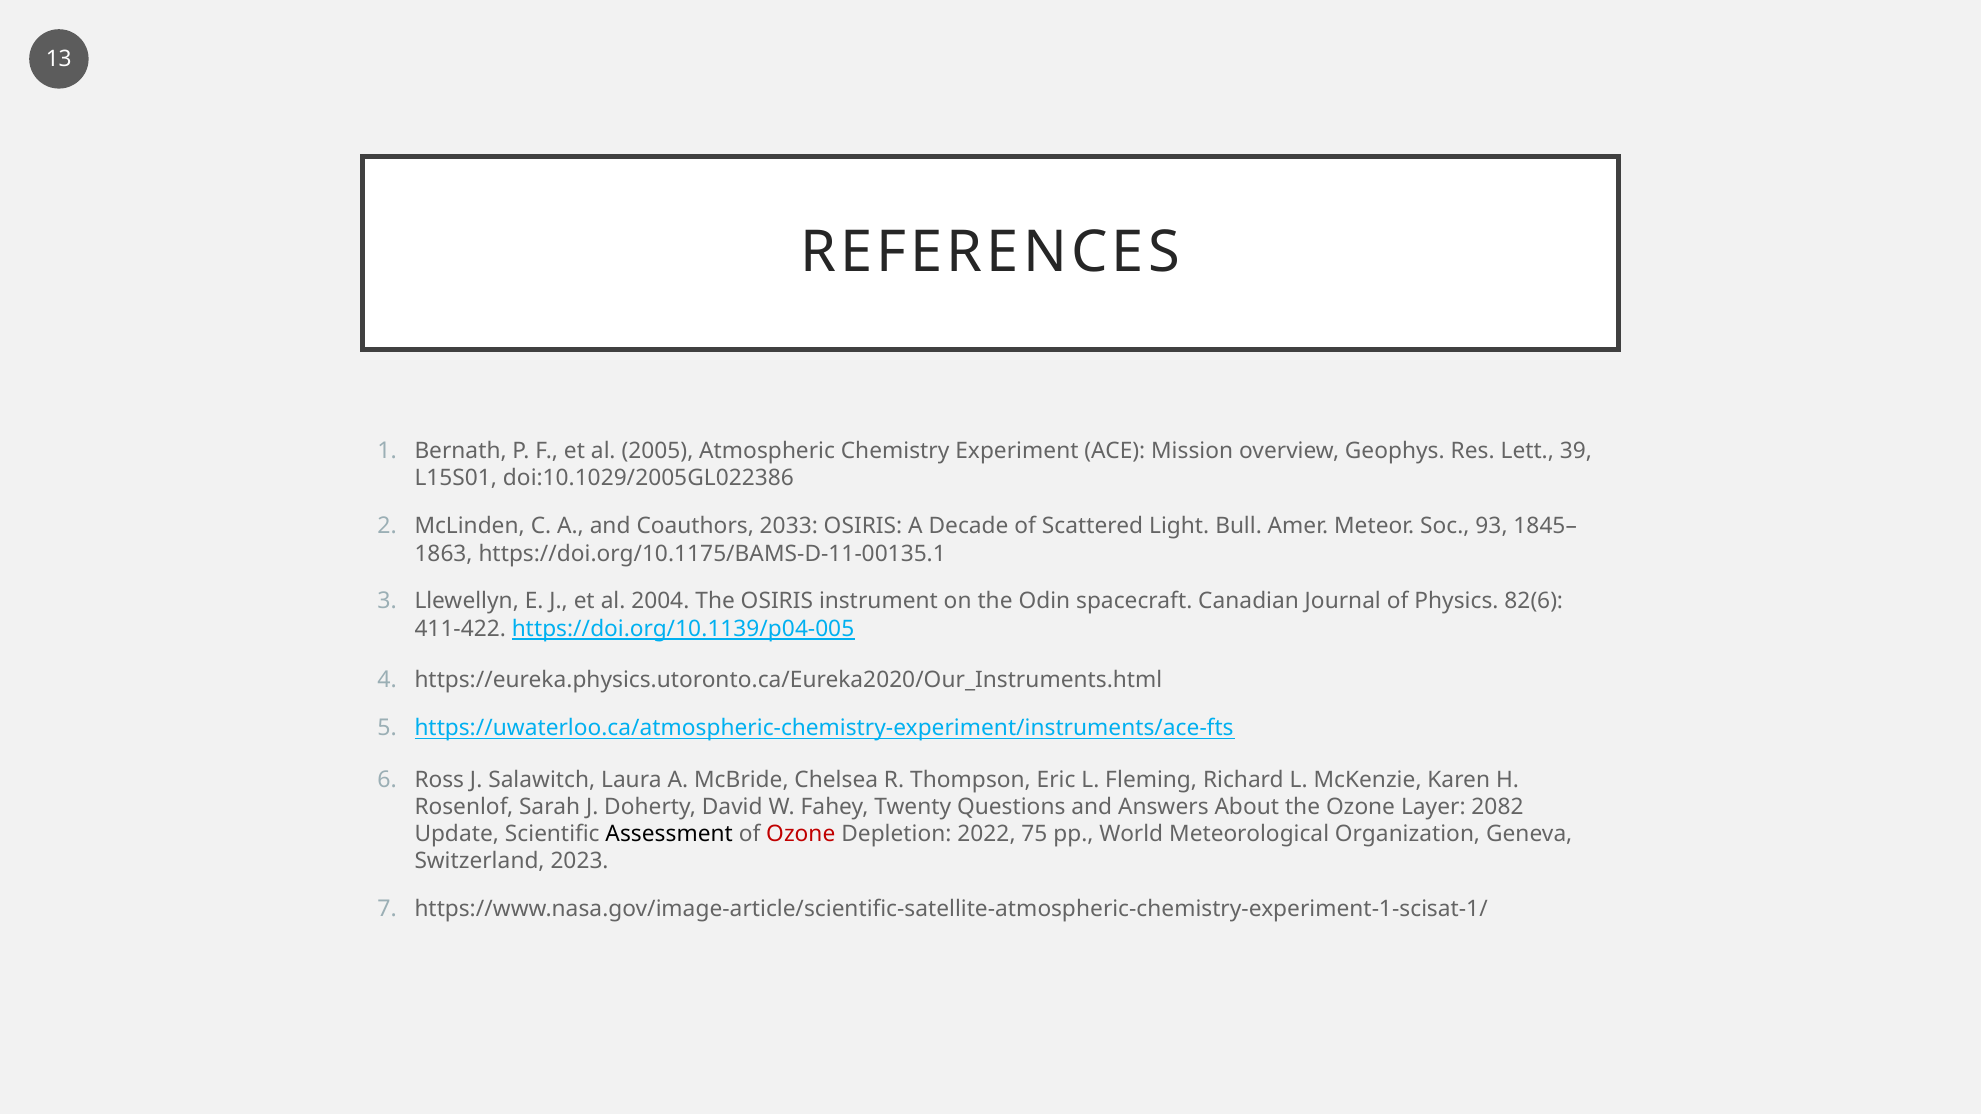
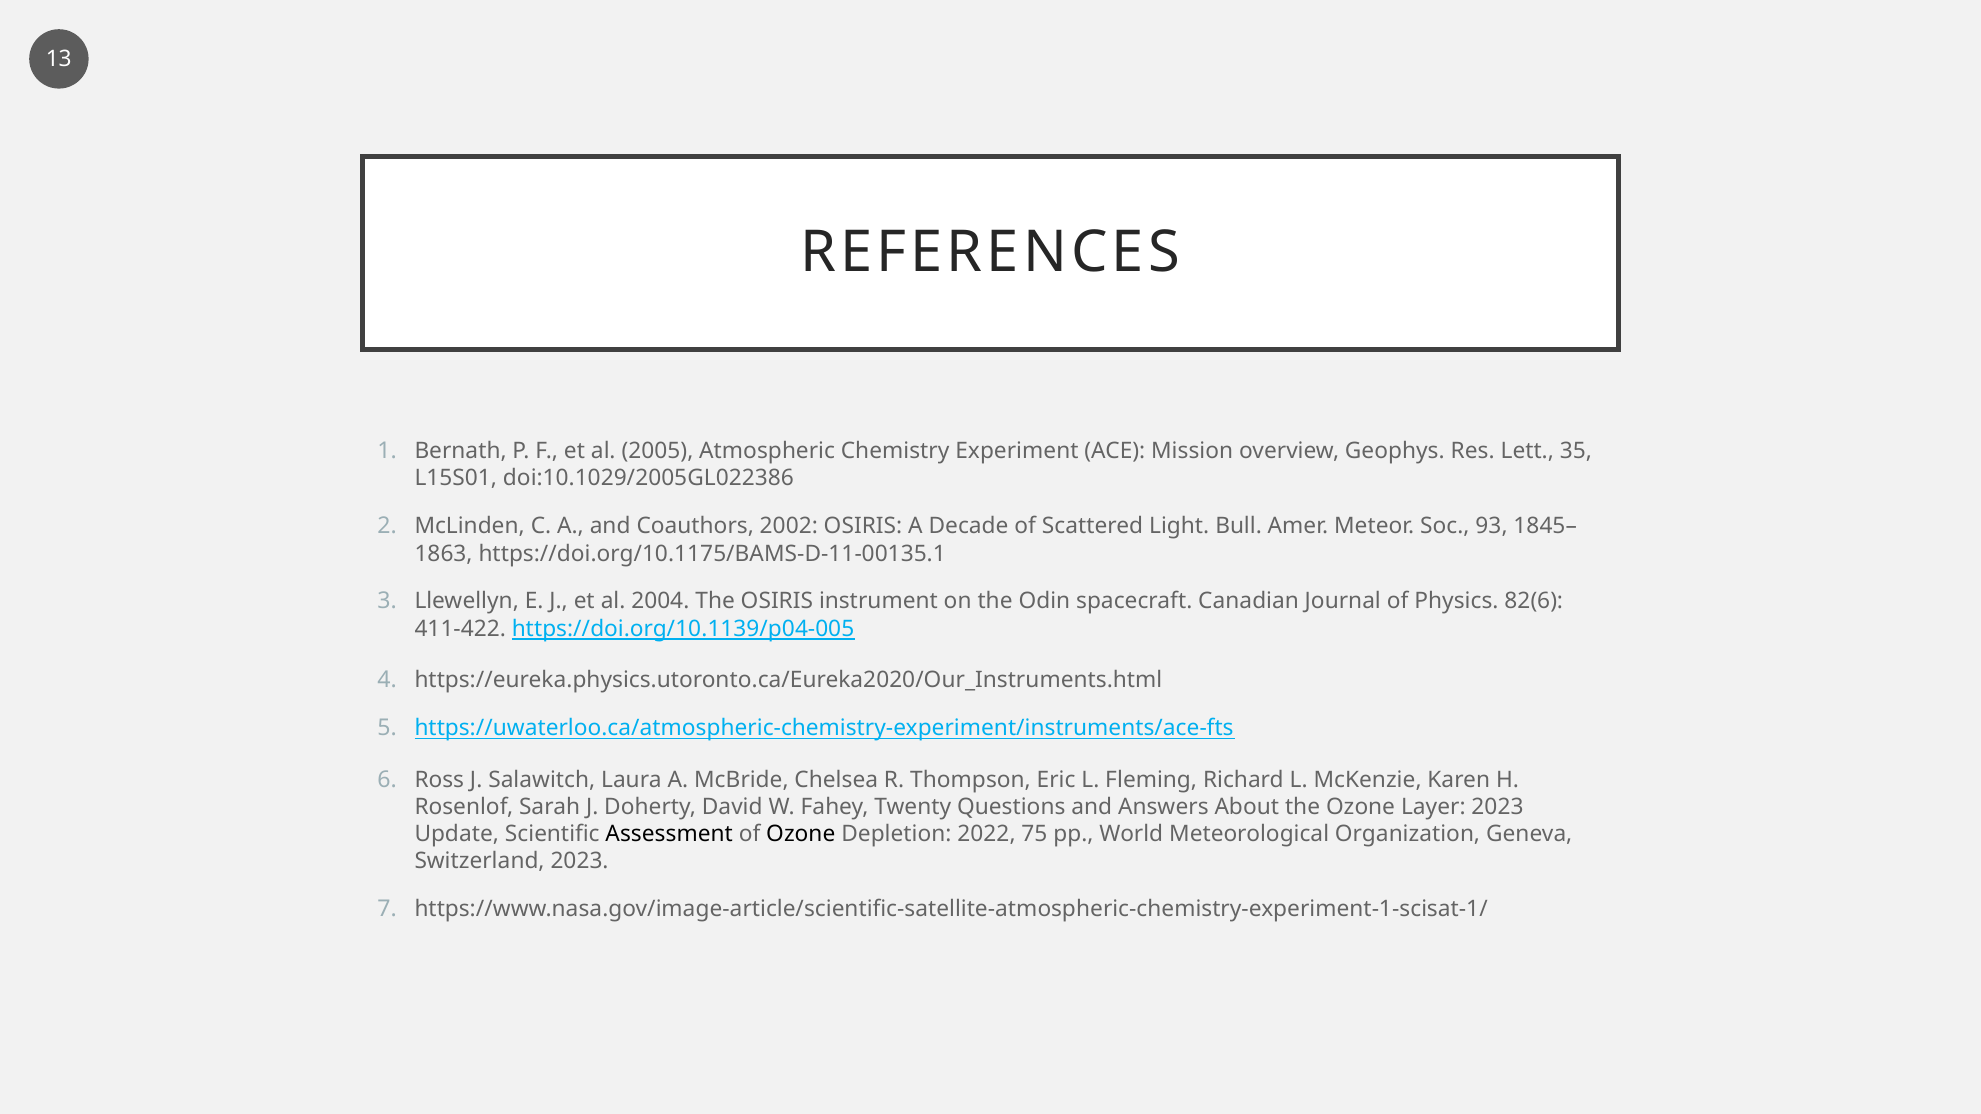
39: 39 -> 35
2033: 2033 -> 2002
Layer 2082: 2082 -> 2023
Ozone at (801, 834) colour: red -> black
